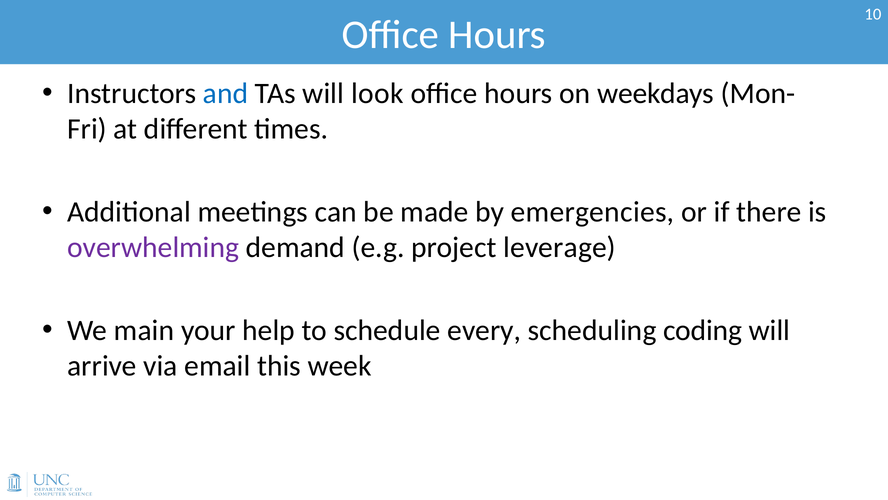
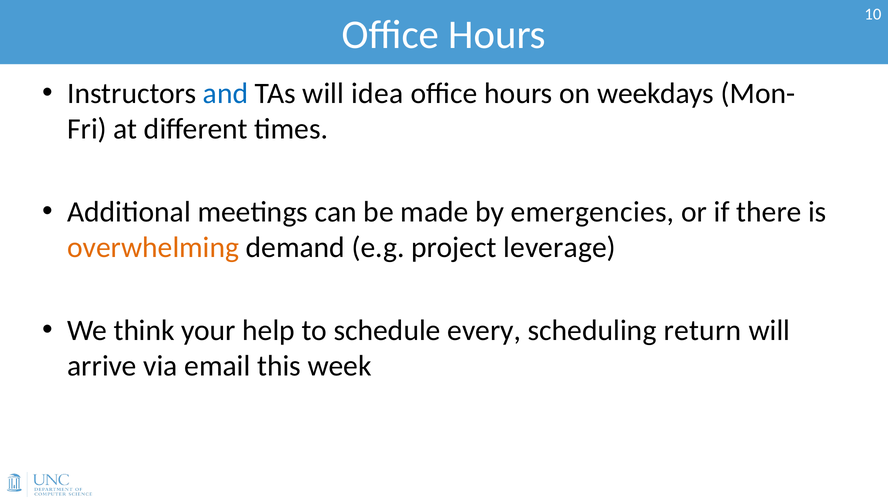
look: look -> idea
overwhelming colour: purple -> orange
main: main -> think
coding: coding -> return
